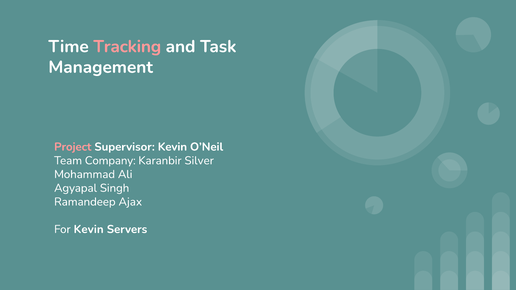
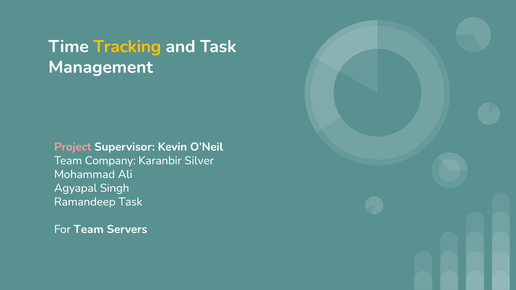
Tracking colour: pink -> yellow
Ramandeep Ajax: Ajax -> Task
For Kevin: Kevin -> Team
